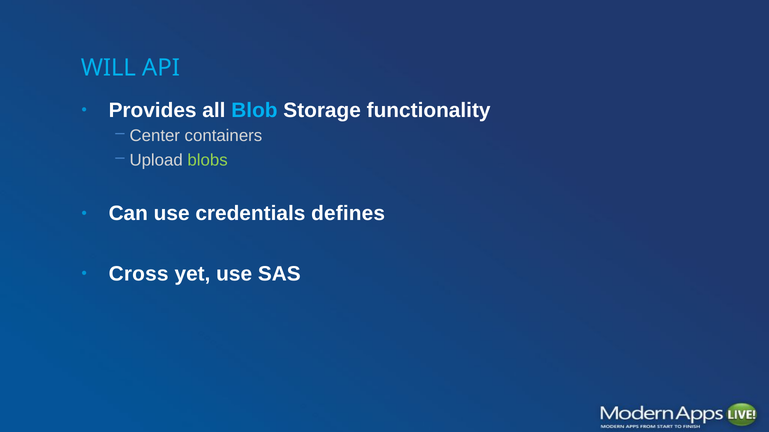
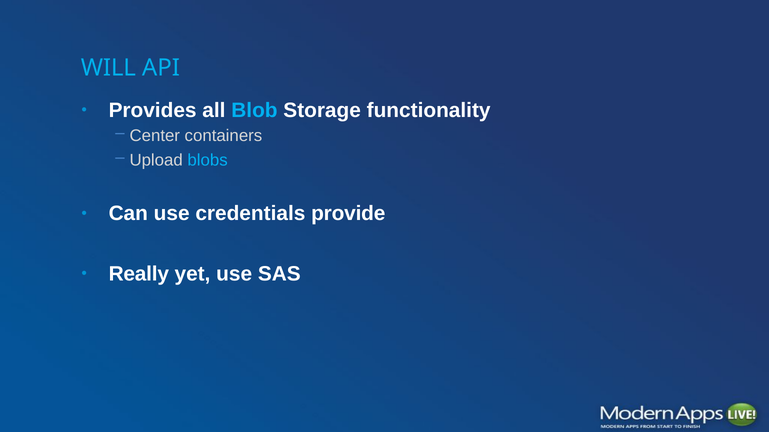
blobs colour: light green -> light blue
defines: defines -> provide
Cross: Cross -> Really
